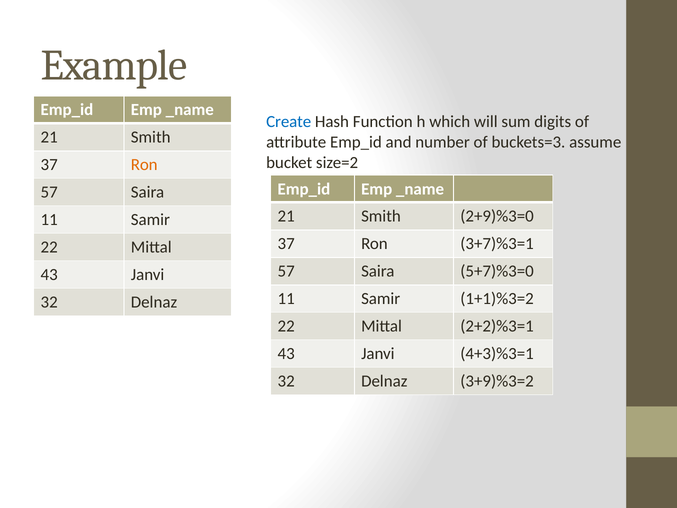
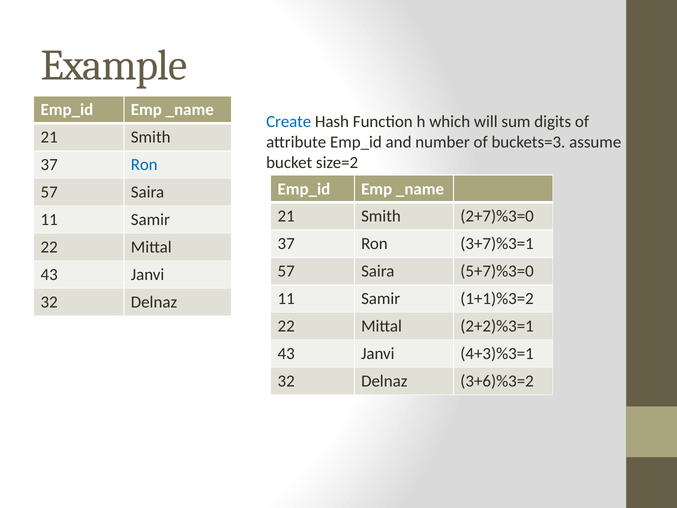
Ron at (144, 165) colour: orange -> blue
2+9)%3=0: 2+9)%3=0 -> 2+7)%3=0
3+9)%3=2: 3+9)%3=2 -> 3+6)%3=2
